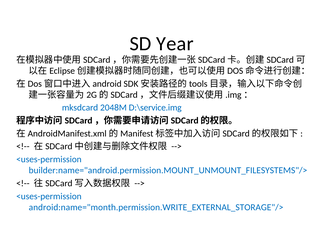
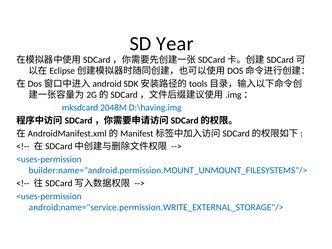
D:\service.img: D:\service.img -> D:\having.img
android:name="month.permission.WRITE_EXTERNAL_STORAGE"/>: android:name="month.permission.WRITE_EXTERNAL_STORAGE"/> -> android:name="service.permission.WRITE_EXTERNAL_STORAGE"/>
